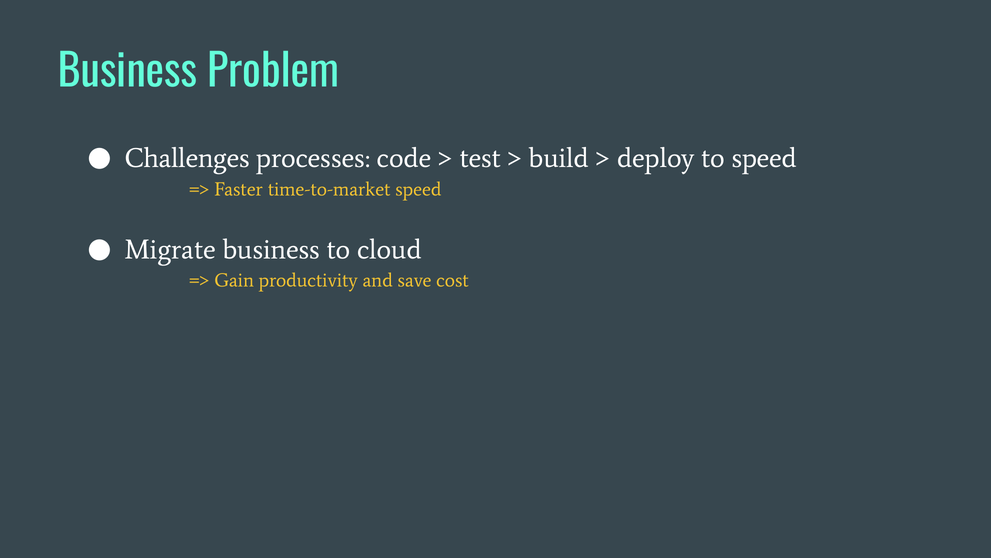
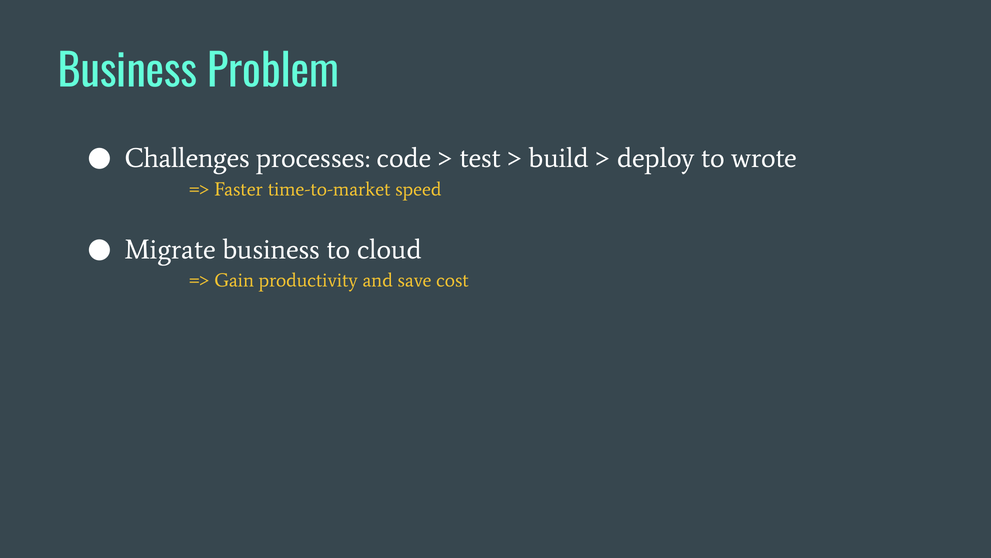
to speed: speed -> wrote
